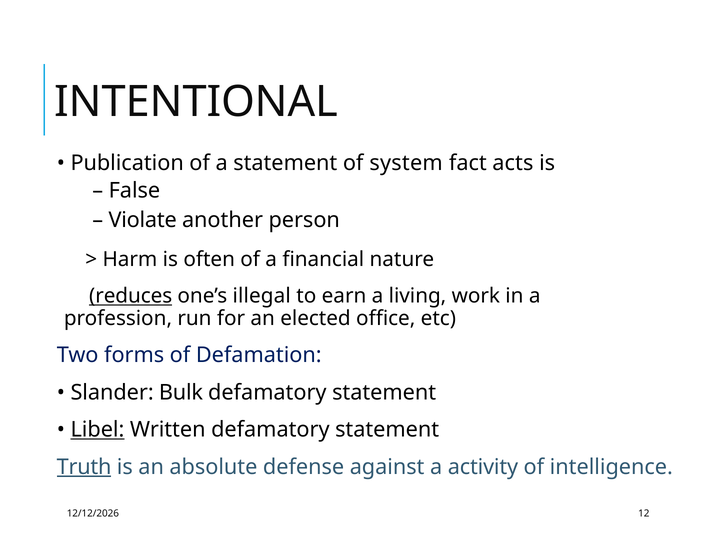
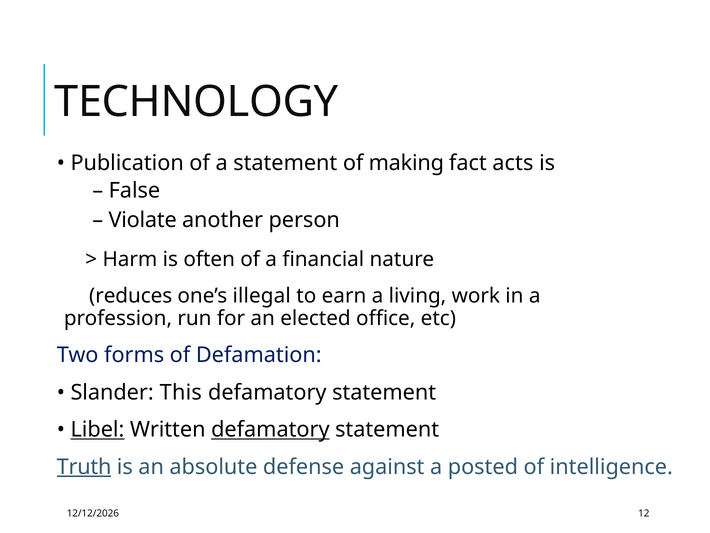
INTENTIONAL: INTENTIONAL -> TECHNOLOGY
system: system -> making
reduces underline: present -> none
Bulk: Bulk -> This
defamatory at (270, 429) underline: none -> present
activity: activity -> posted
